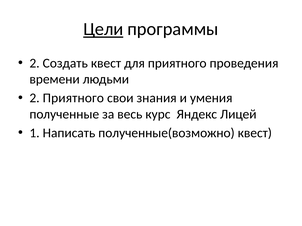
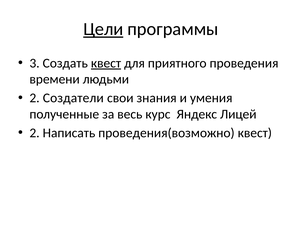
2 at (35, 63): 2 -> 3
квест at (106, 63) underline: none -> present
2 Приятного: Приятного -> Создатели
1 at (35, 133): 1 -> 2
полученные(возможно: полученные(возможно -> проведения(возможно
